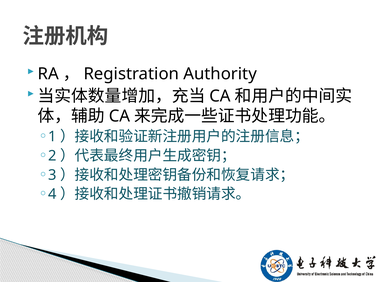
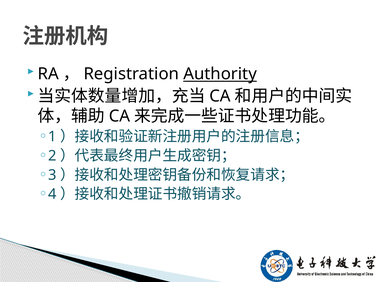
Authority underline: none -> present
